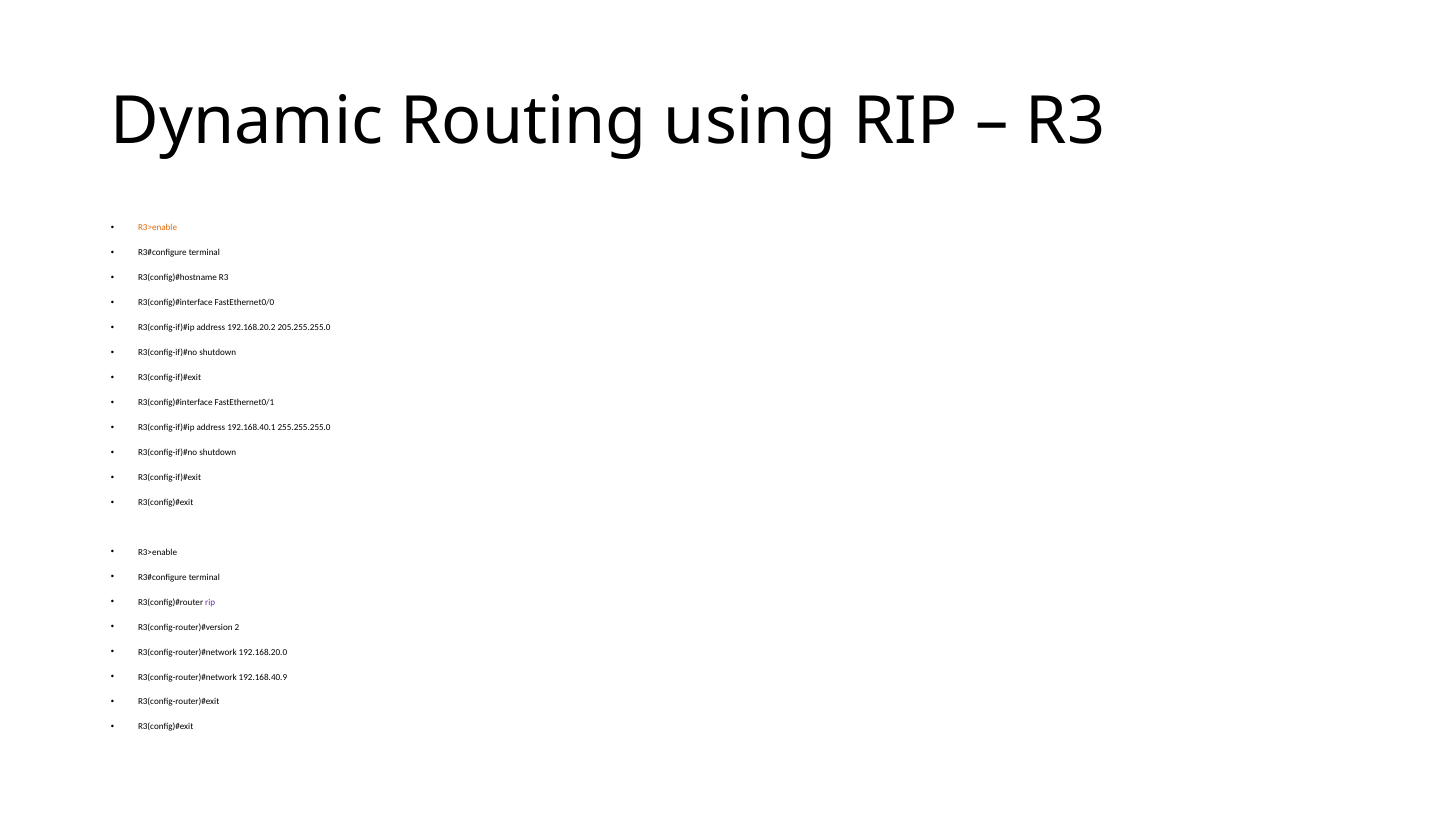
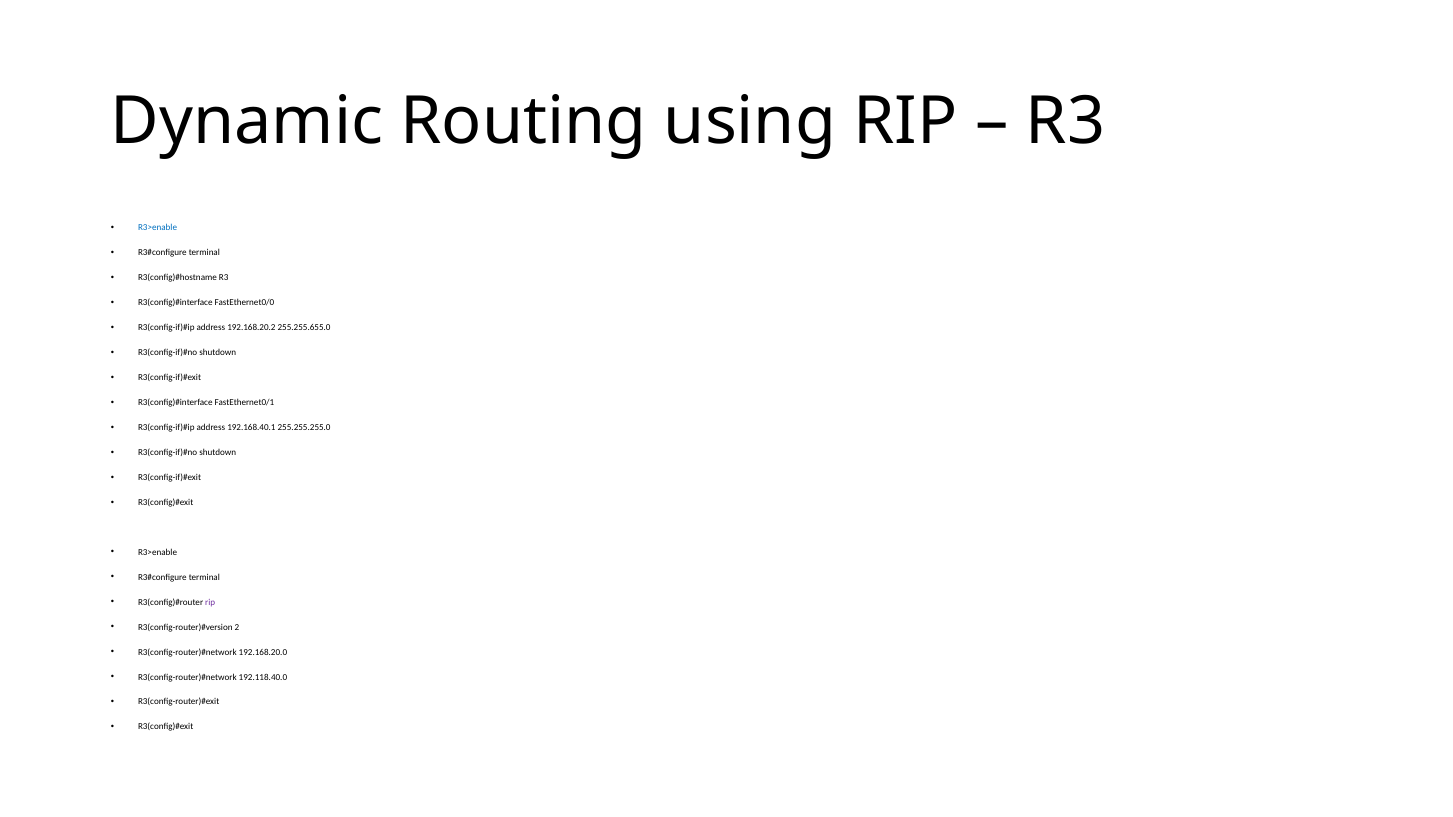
R3>enable at (158, 228) colour: orange -> blue
205.255.255.0: 205.255.255.0 -> 255.255.655.0
192.168.40.9: 192.168.40.9 -> 192.118.40.0
